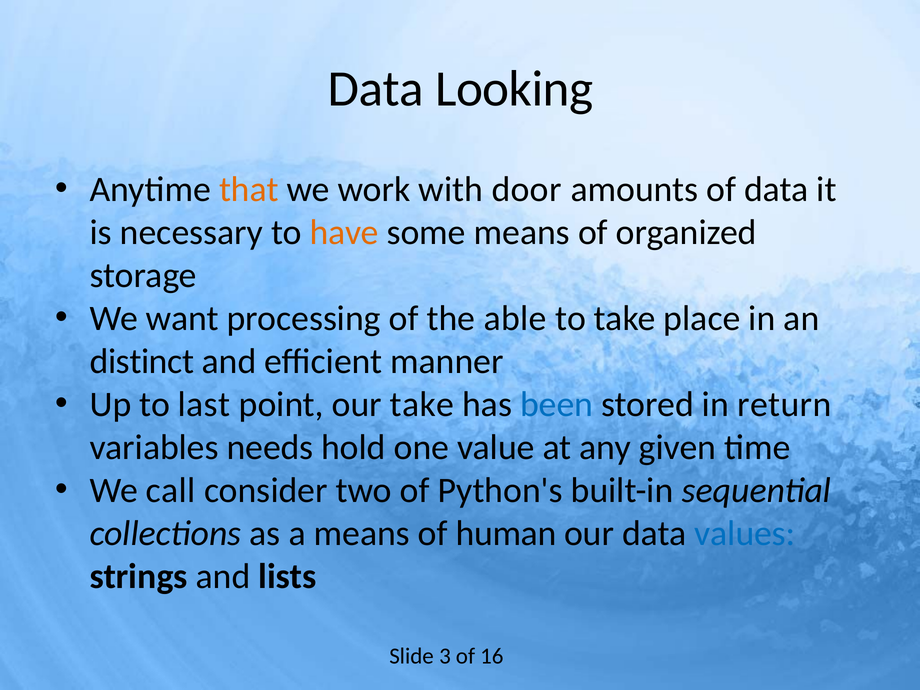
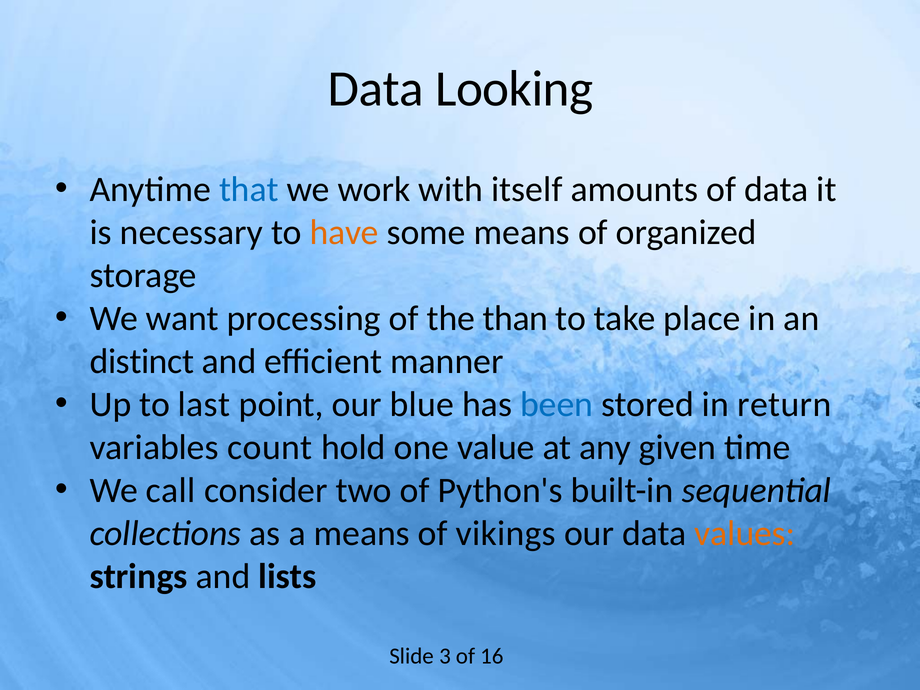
that colour: orange -> blue
door: door -> itself
able: able -> than
our take: take -> blue
needs: needs -> count
human: human -> vikings
values colour: blue -> orange
